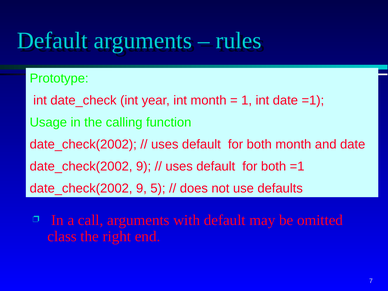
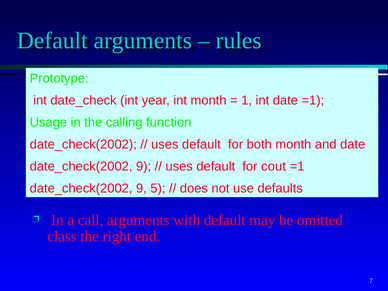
both at (274, 166): both -> cout
